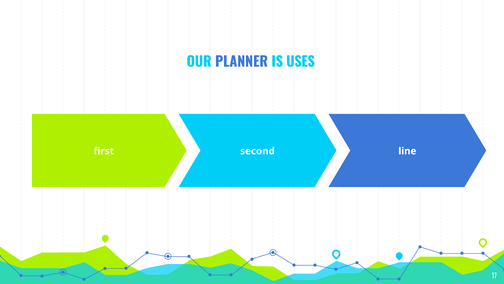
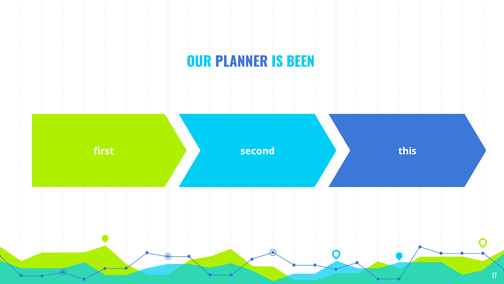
USES: USES -> BEEN
line: line -> this
